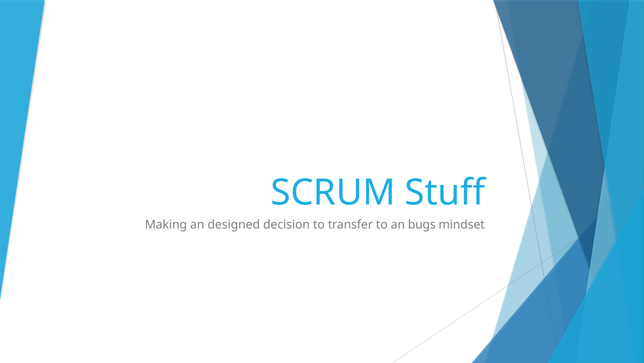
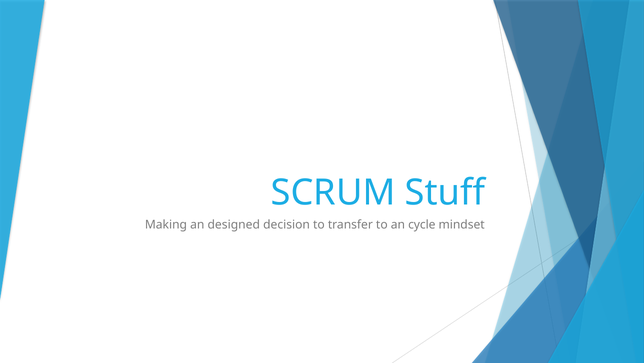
bugs: bugs -> cycle
